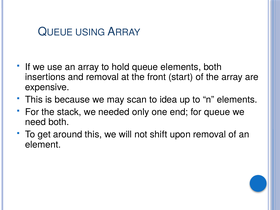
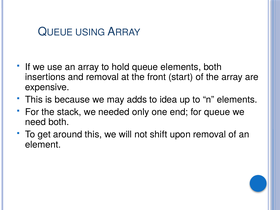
scan: scan -> adds
